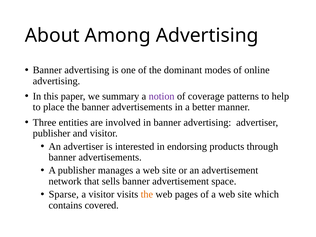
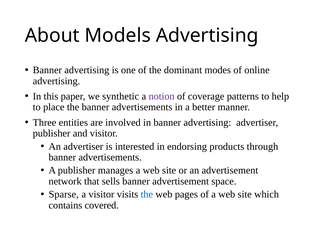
Among: Among -> Models
summary: summary -> synthetic
the at (147, 194) colour: orange -> blue
